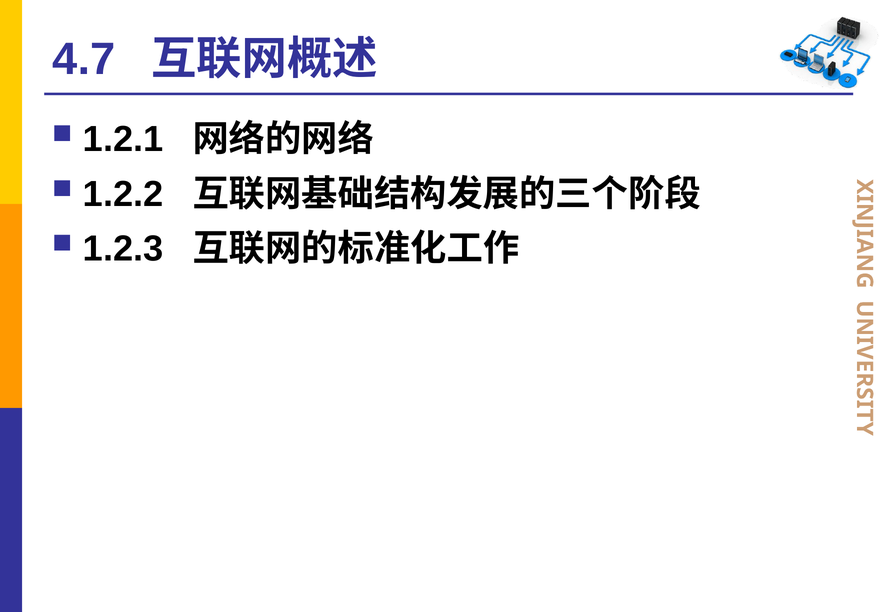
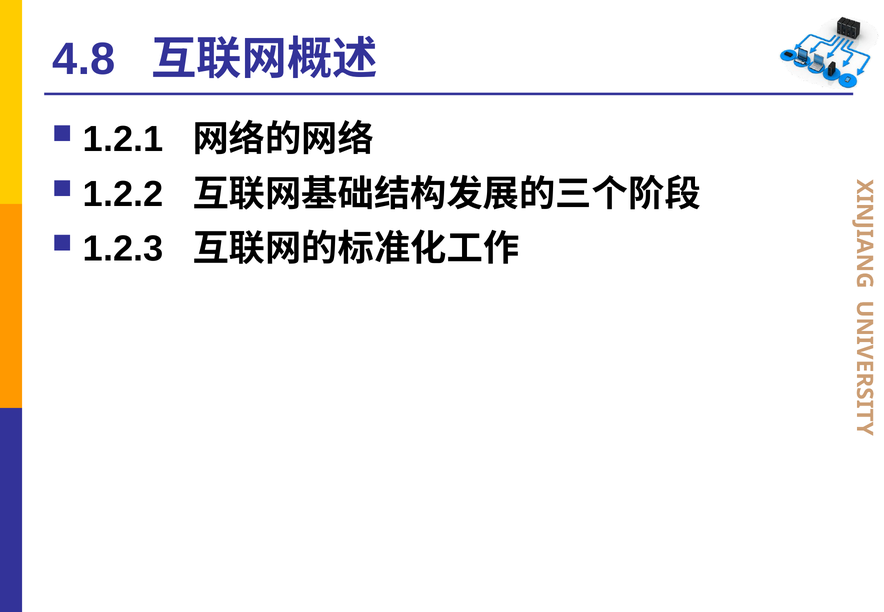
4.7: 4.7 -> 4.8
